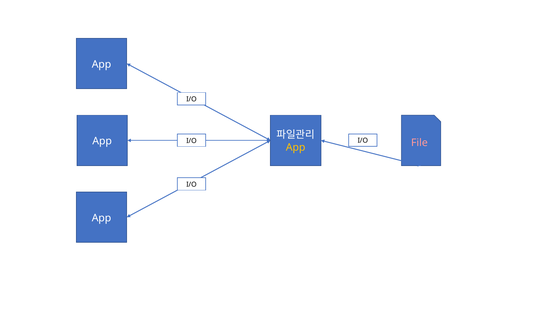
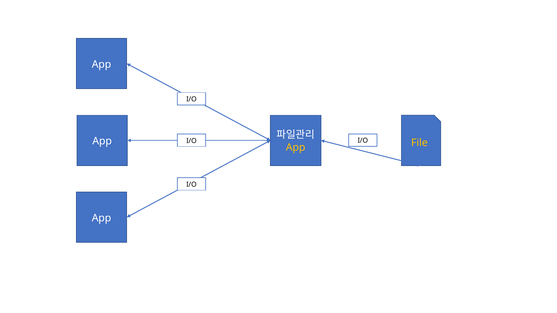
File colour: pink -> yellow
